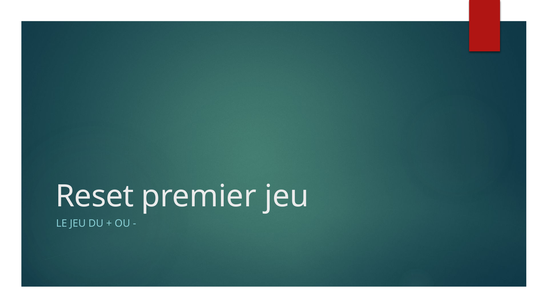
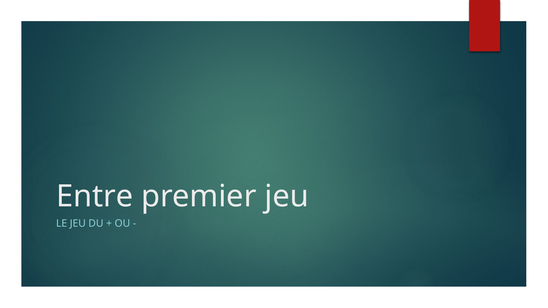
Reset: Reset -> Entre
